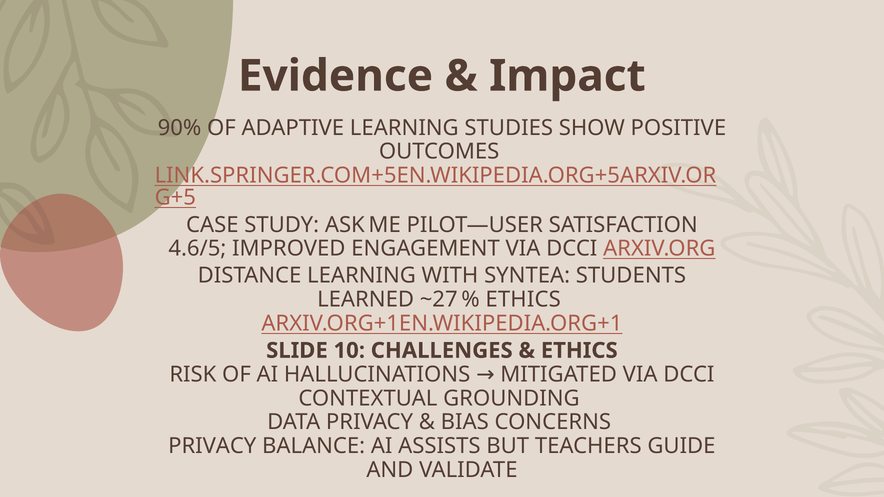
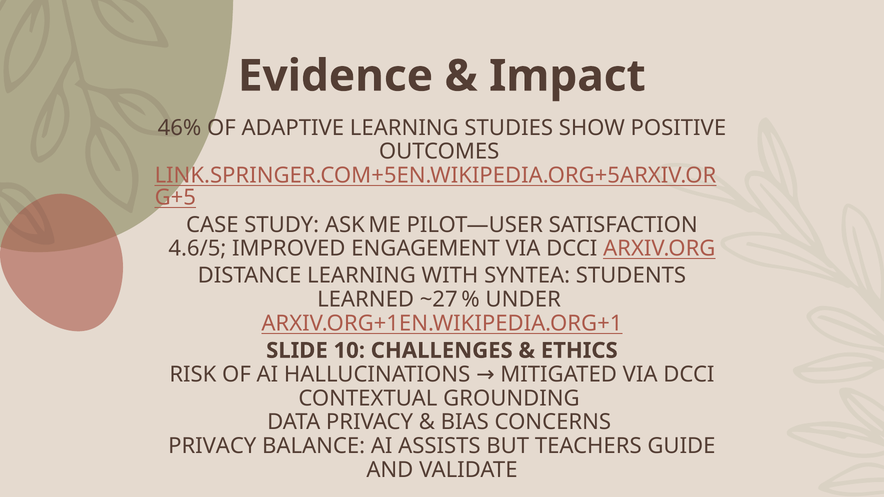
90%: 90% -> 46%
ETHICS at (523, 300): ETHICS -> UNDER
